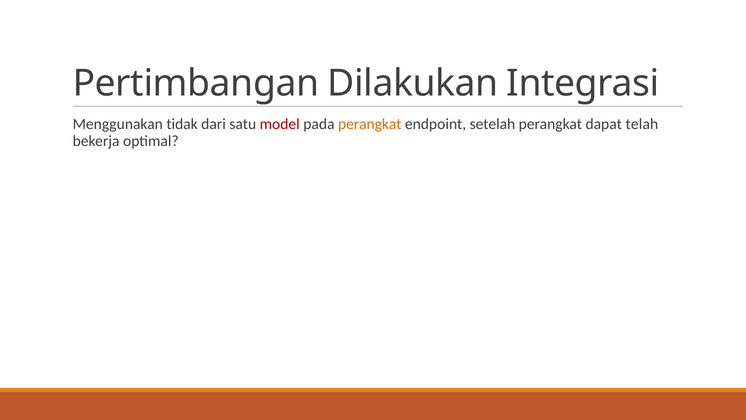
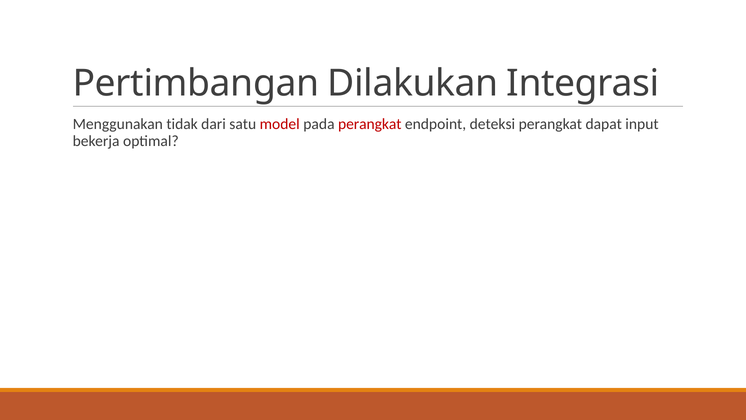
perangkat at (370, 124) colour: orange -> red
setelah: setelah -> deteksi
telah: telah -> input
